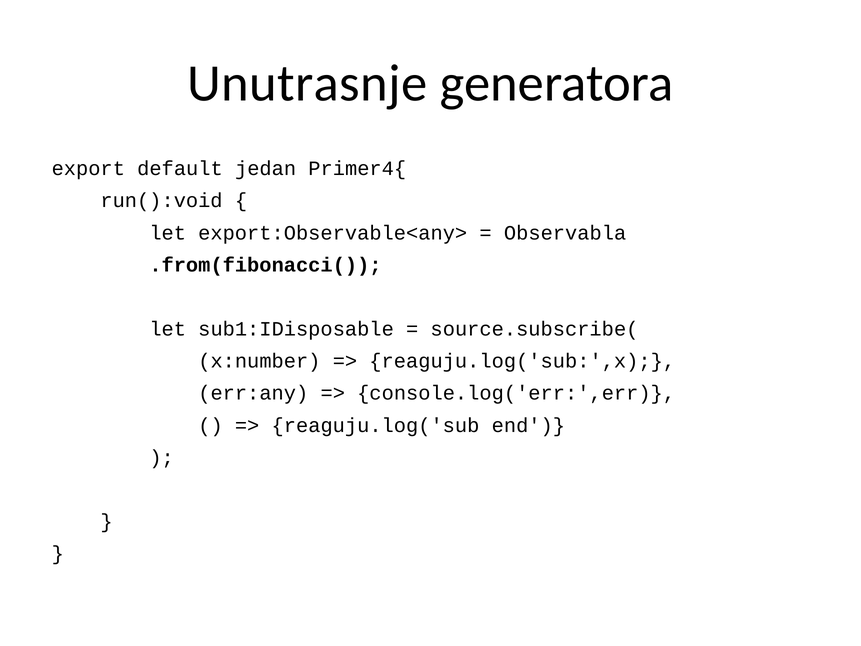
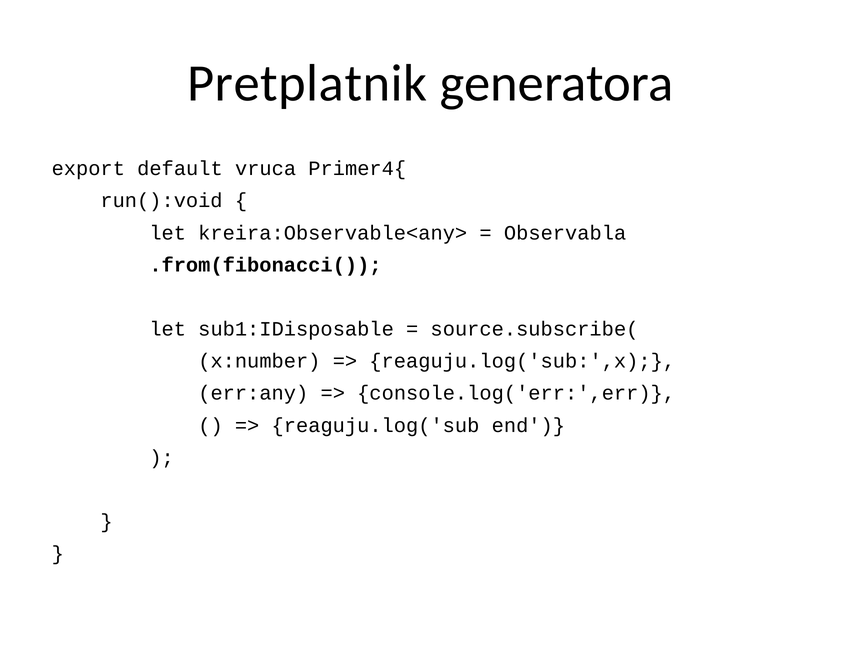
Unutrasnje: Unutrasnje -> Pretplatnik
jedan: jedan -> vruca
export:Observable<any>: export:Observable<any> -> kreira:Observable<any>
